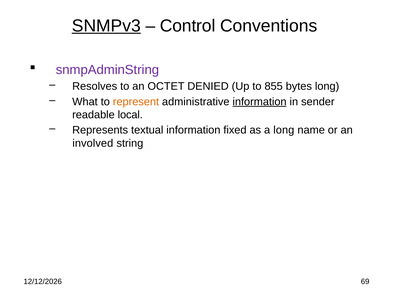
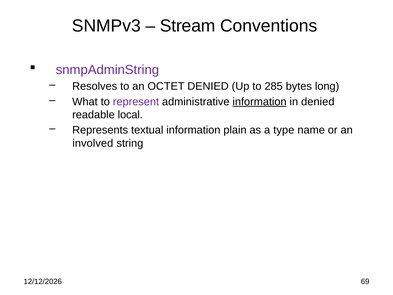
SNMPv3 underline: present -> none
Control: Control -> Stream
855: 855 -> 285
represent colour: orange -> purple
in sender: sender -> denied
fixed: fixed -> plain
a long: long -> type
